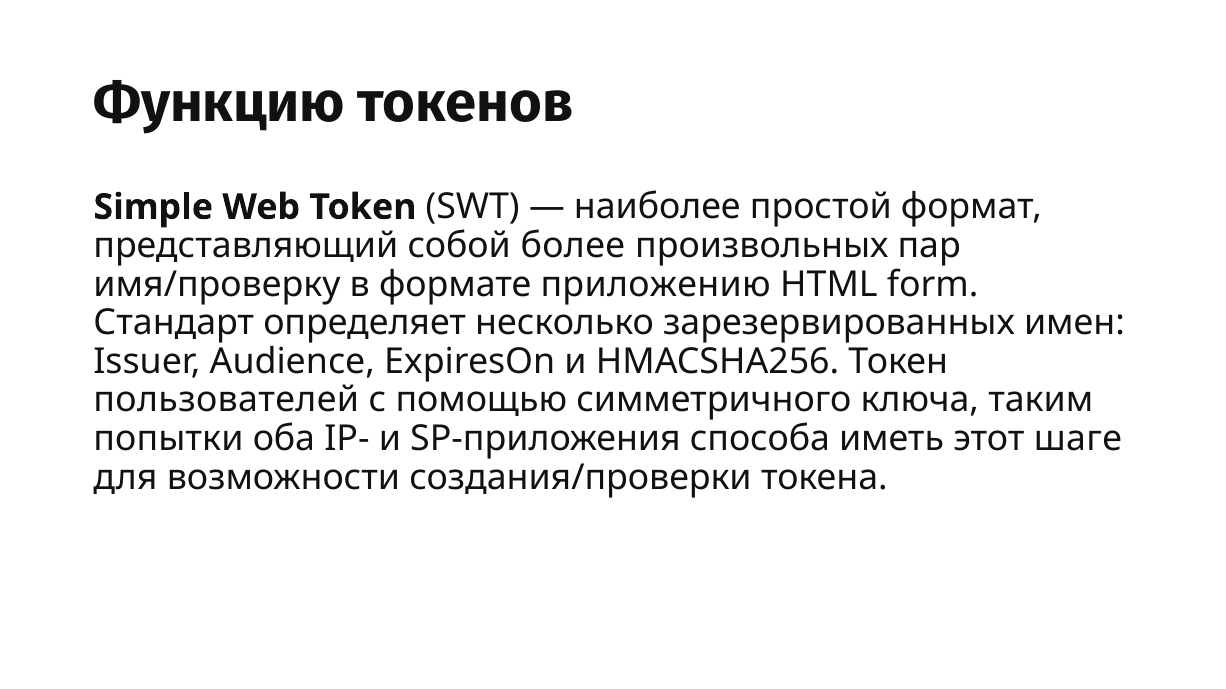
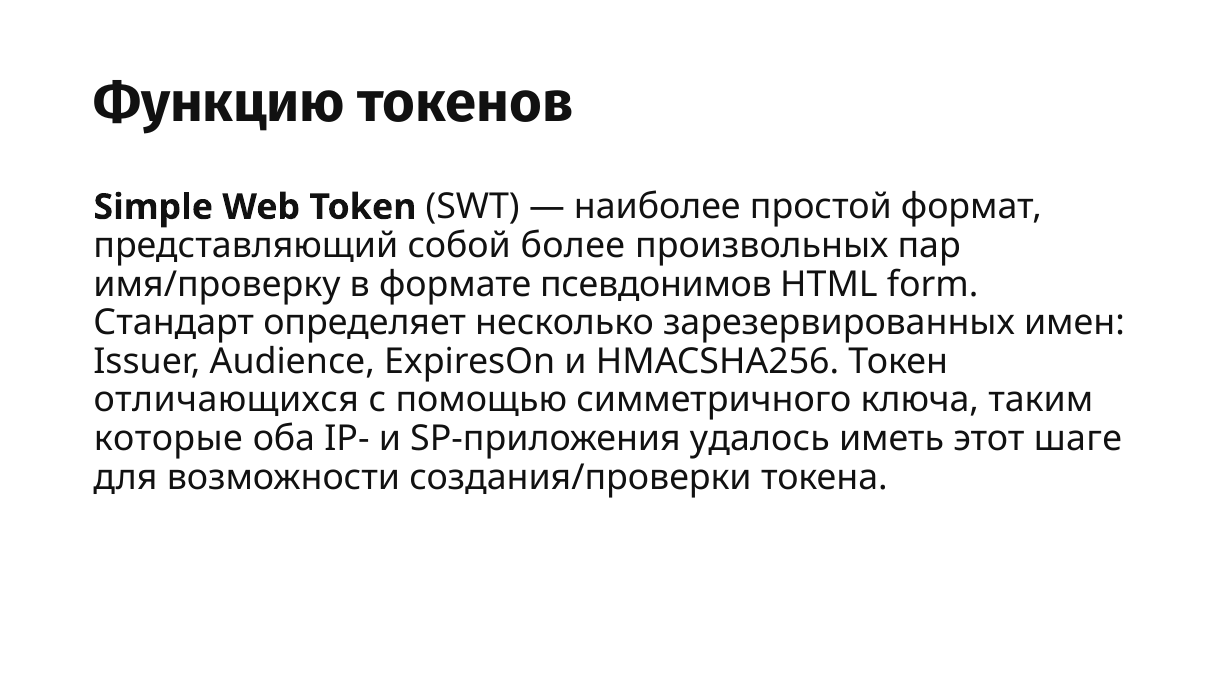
приложению: приложению -> псевдонимов
пользователей: пользователей -> отличающихся
попытки: попытки -> которые
способа: способа -> удалось
